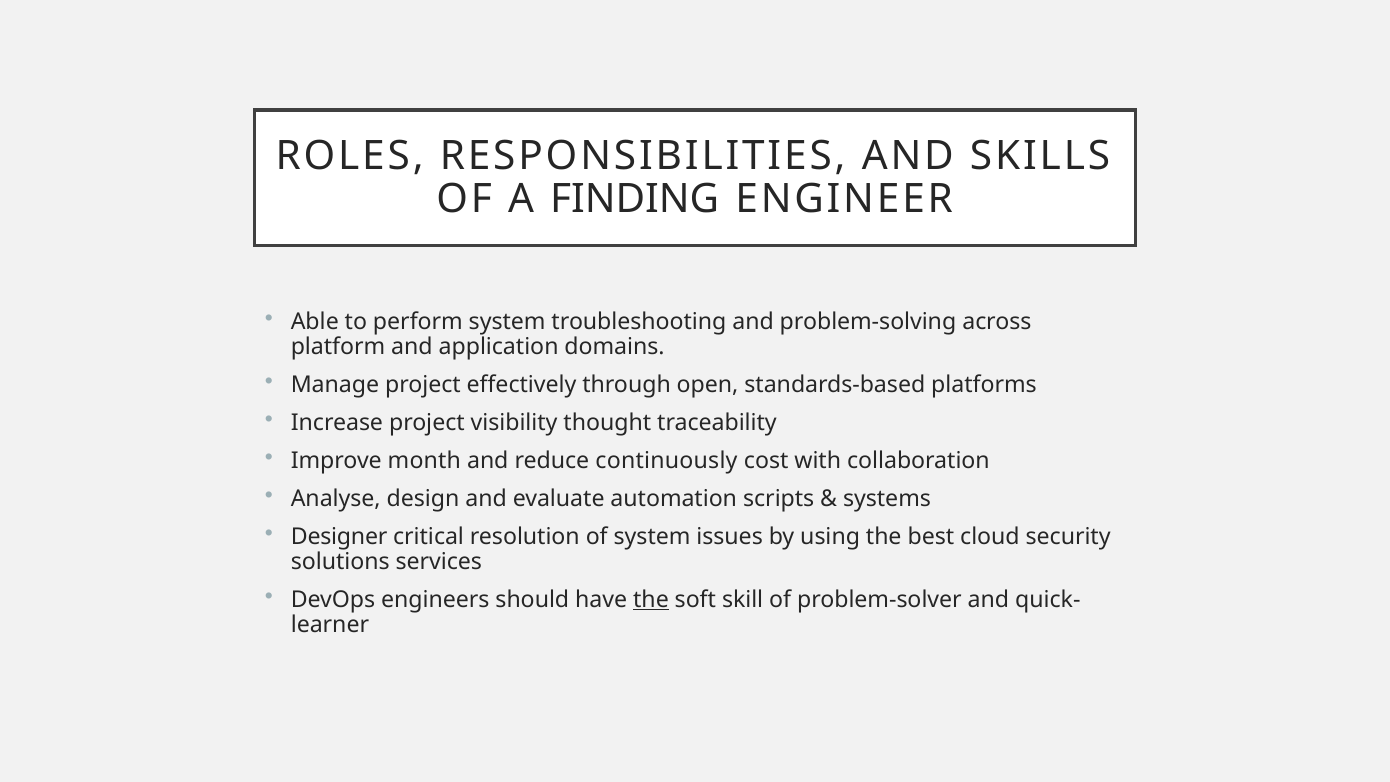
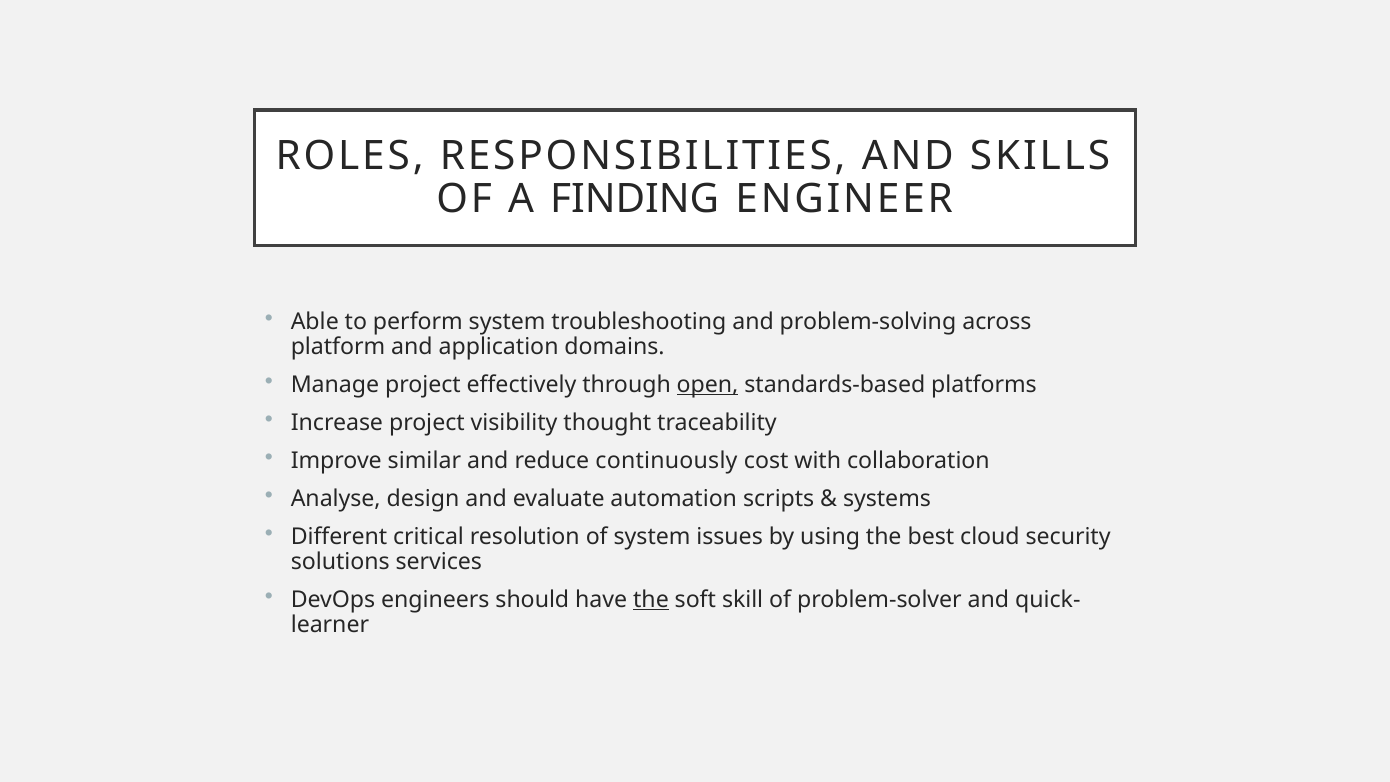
open underline: none -> present
month: month -> similar
Designer: Designer -> Different
